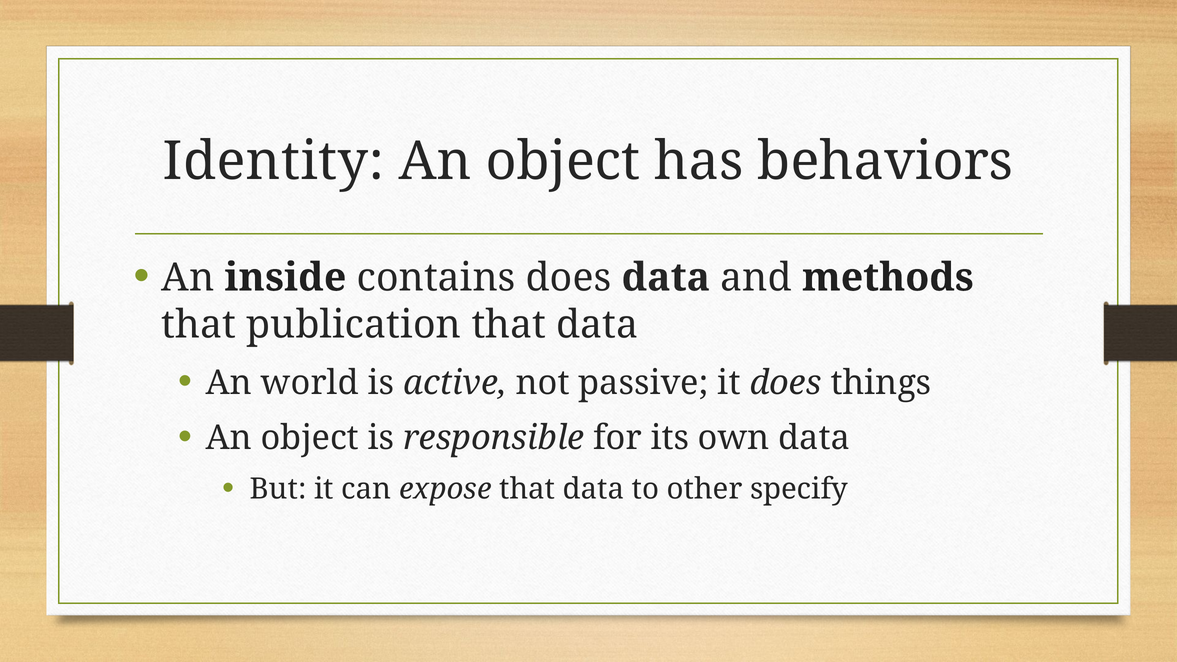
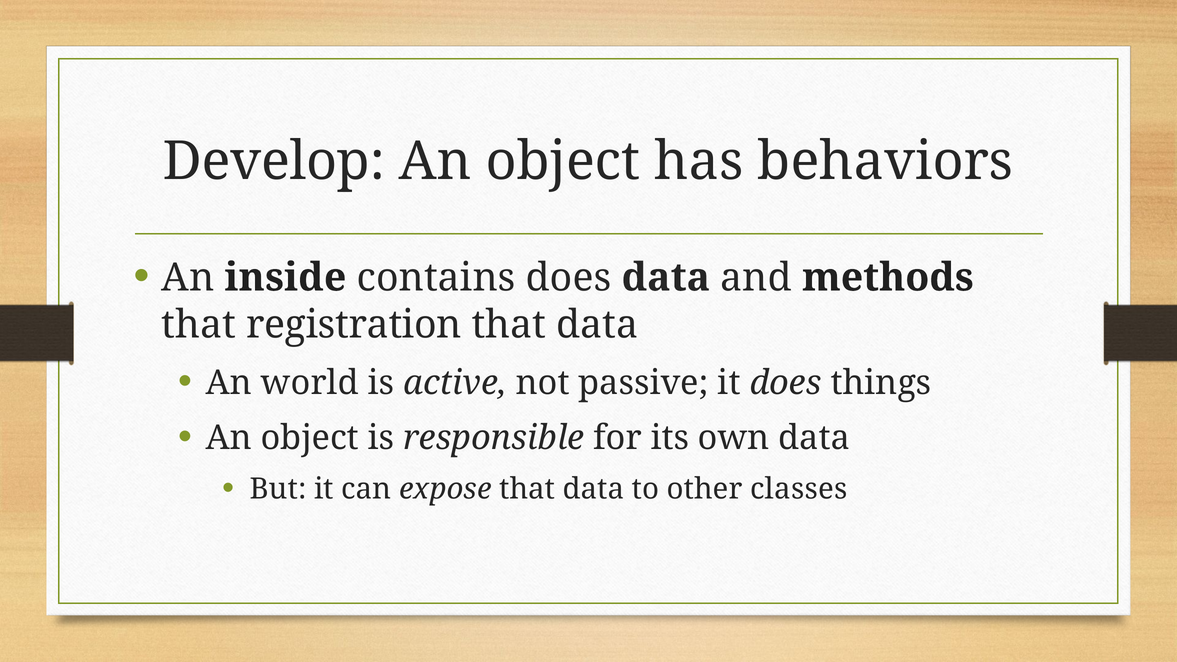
Identity: Identity -> Develop
publication: publication -> registration
specify: specify -> classes
